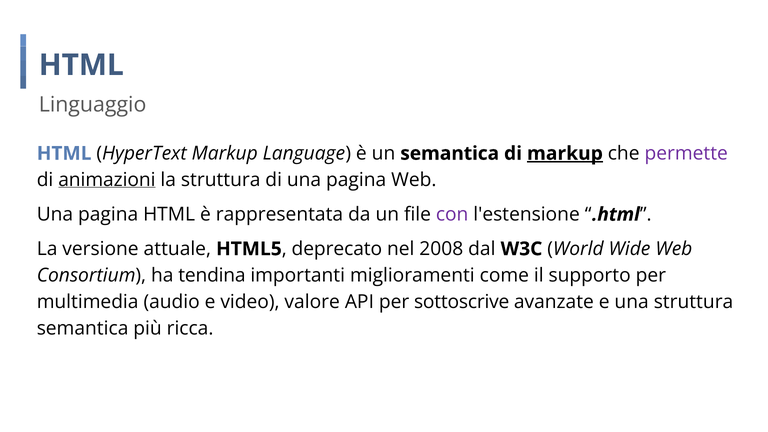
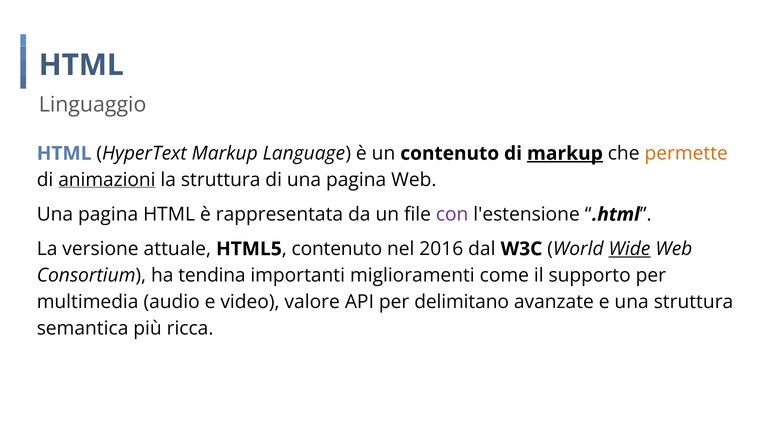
un semantica: semantica -> contenuto
permette colour: purple -> orange
HTML5 deprecato: deprecato -> contenuto
2008: 2008 -> 2016
Wide underline: none -> present
sottoscrive: sottoscrive -> delimitano
